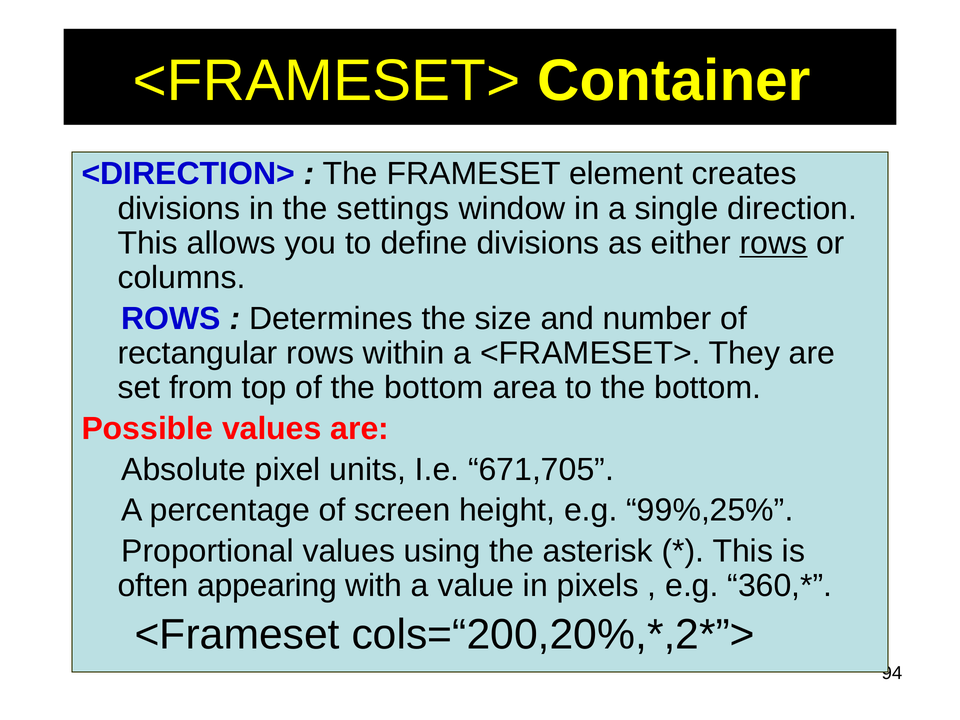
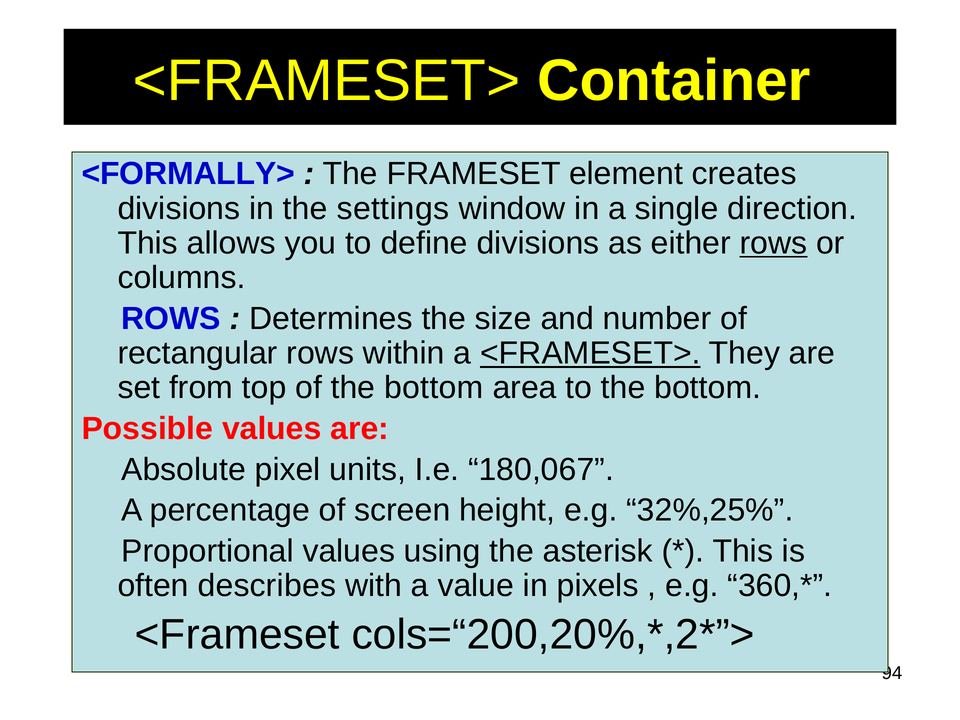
<DIRECTION>: <DIRECTION> -> <FORMALLY>
<FRAMESET> at (590, 353) underline: none -> present
671,705: 671,705 -> 180,067
99%,25%: 99%,25% -> 32%,25%
appearing: appearing -> describes
